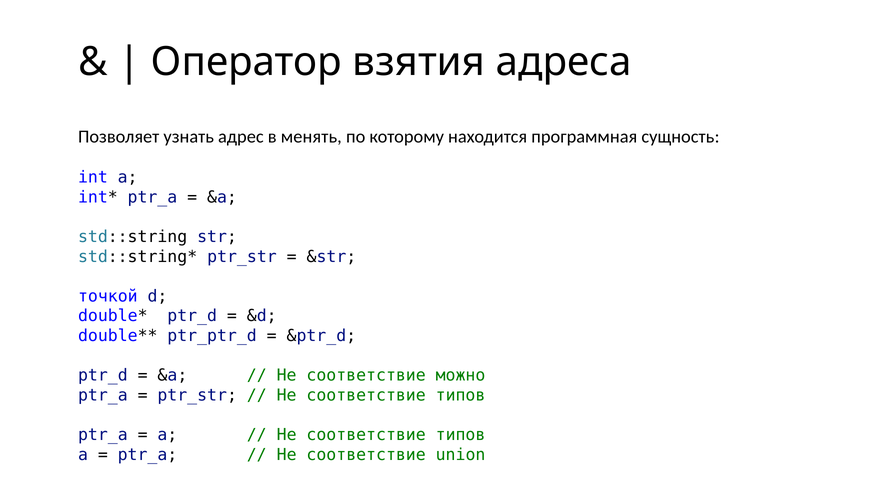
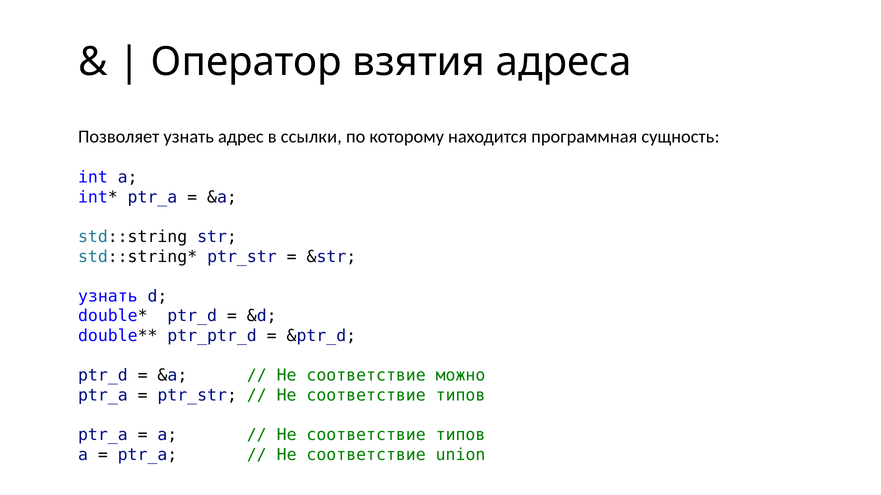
менять: менять -> ссылки
точкой at (108, 297): точкой -> узнать
